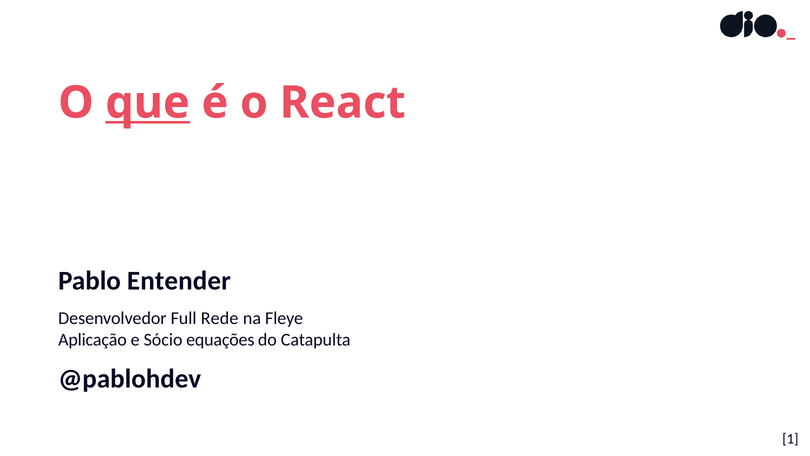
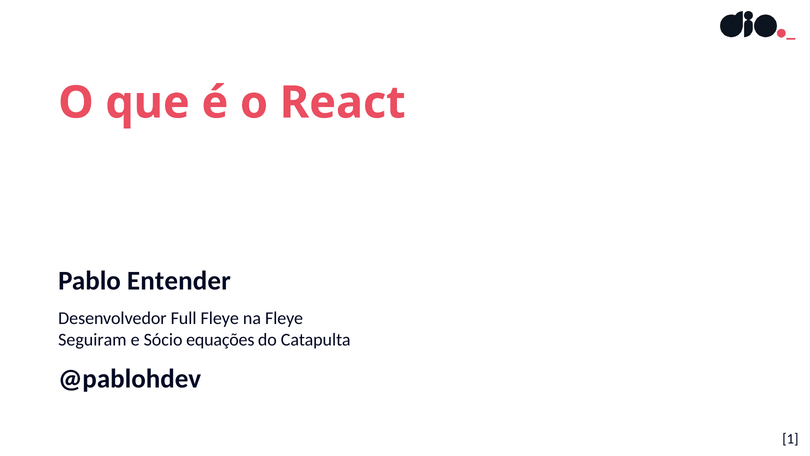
que underline: present -> none
Full Rede: Rede -> Fleye
Aplicação: Aplicação -> Seguiram
